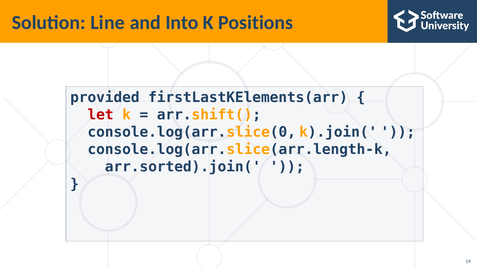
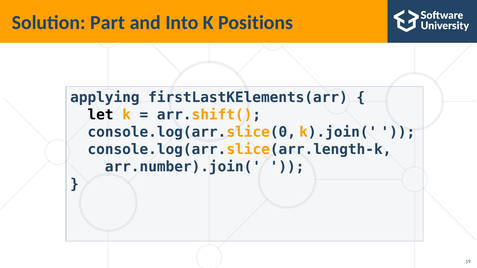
Line: Line -> Part
provided: provided -> applying
let colour: red -> black
arr.sorted).join(: arr.sorted).join( -> arr.number).join(
